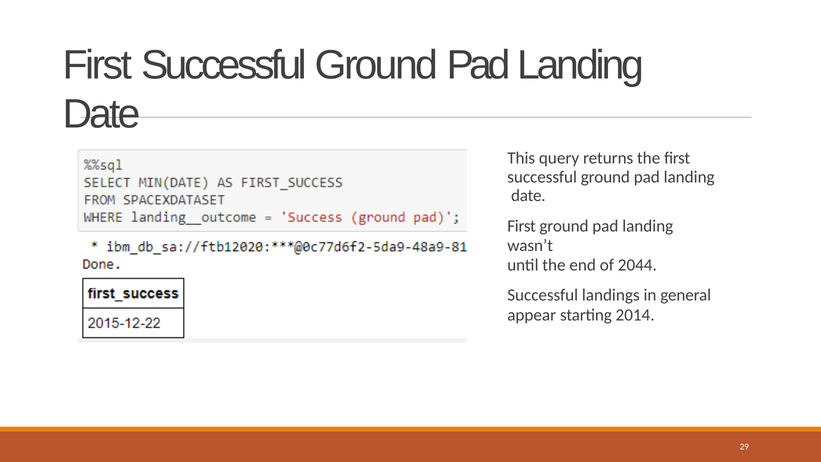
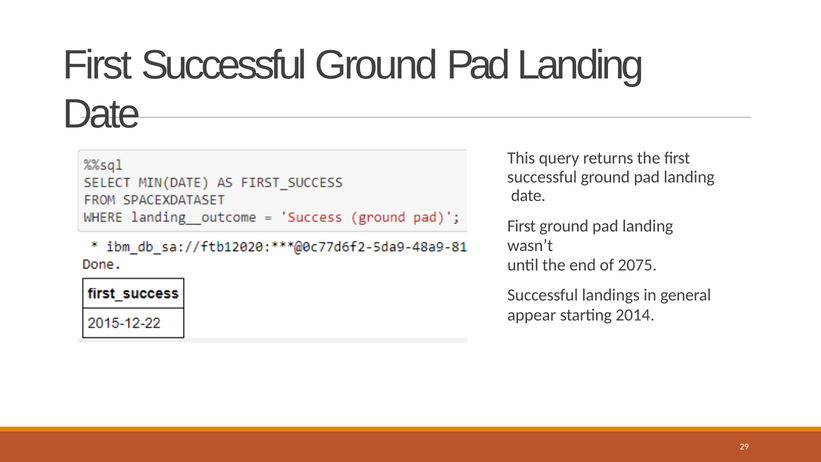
2044: 2044 -> 2075
